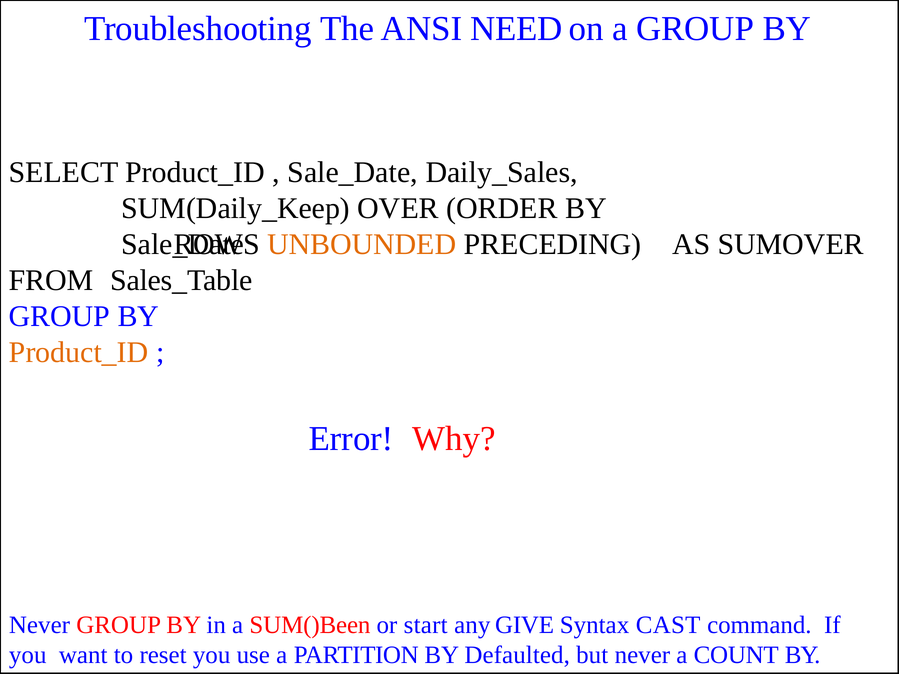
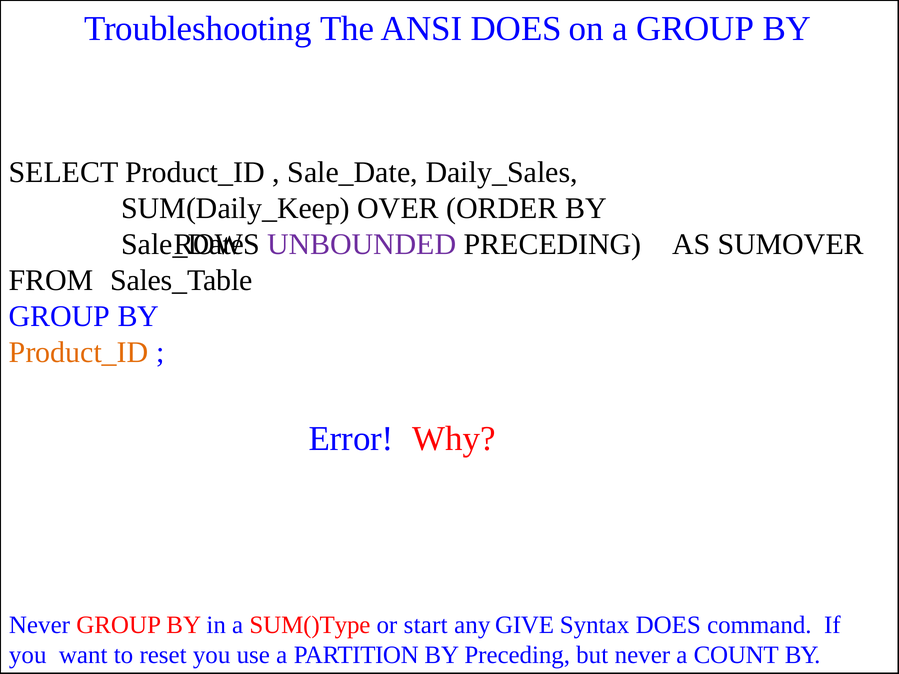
ANSI NEED: NEED -> DOES
UNBOUNDED colour: orange -> purple
SUM()Been: SUM()Been -> SUM()Type
Syntax CAST: CAST -> DOES
BY Defaulted: Defaulted -> Preceding
